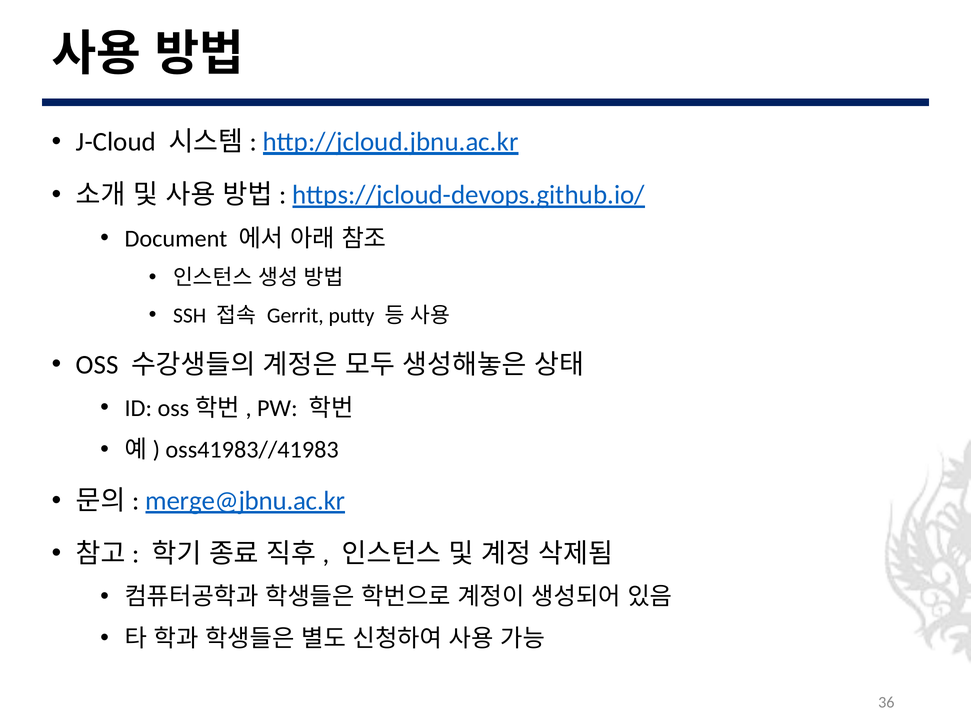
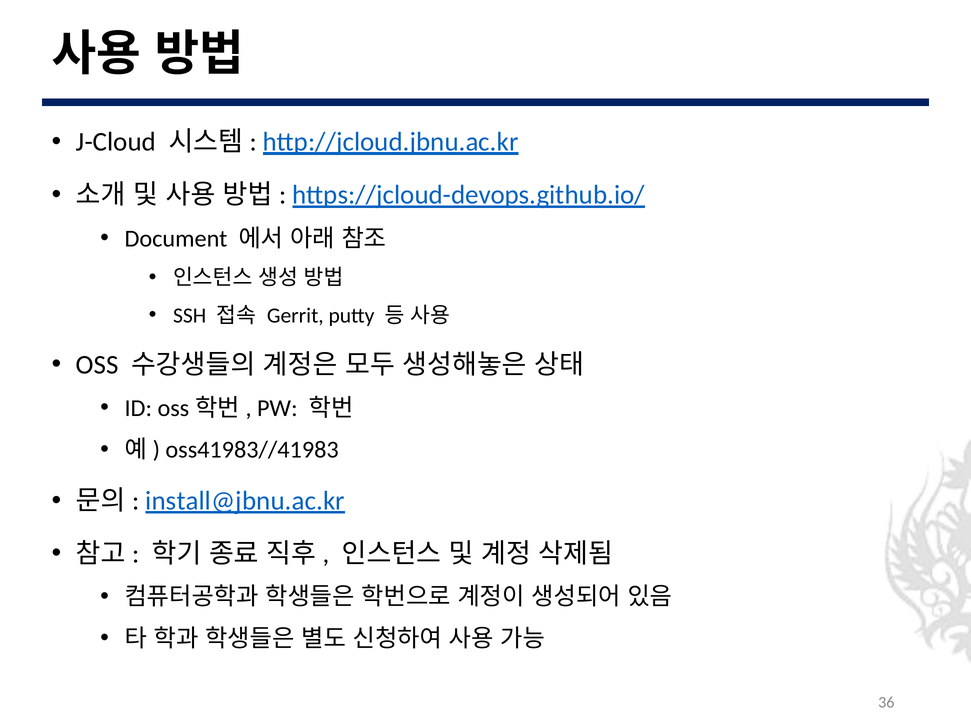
merge@jbnu.ac.kr: merge@jbnu.ac.kr -> install@jbnu.ac.kr
